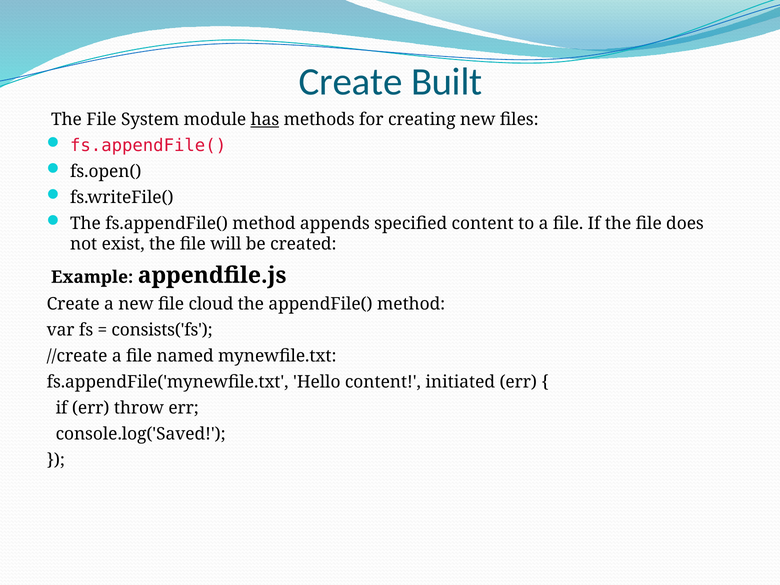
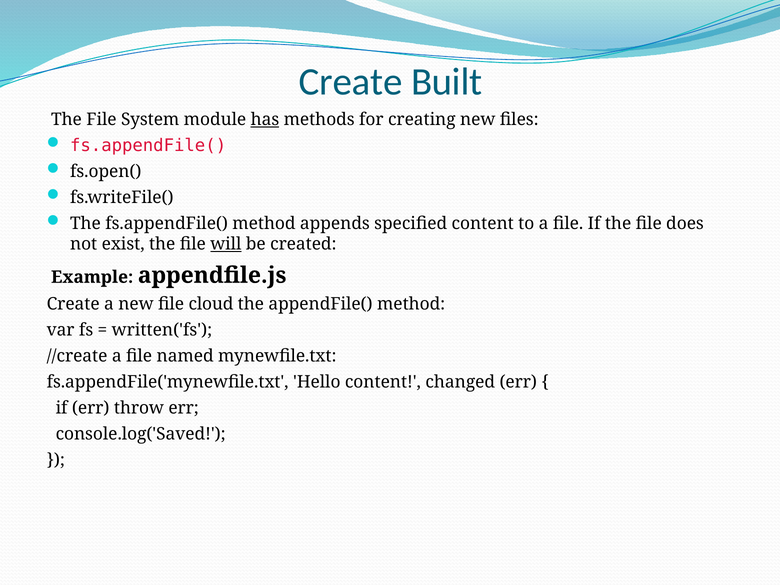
will underline: none -> present
consists('fs: consists('fs -> written('fs
initiated: initiated -> changed
